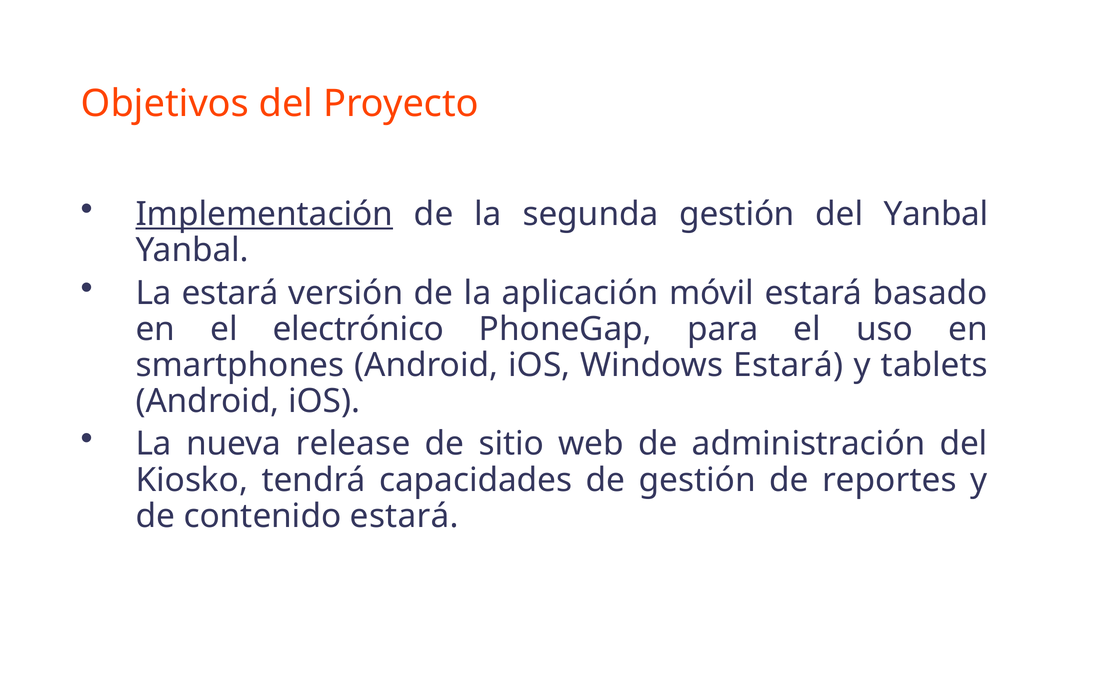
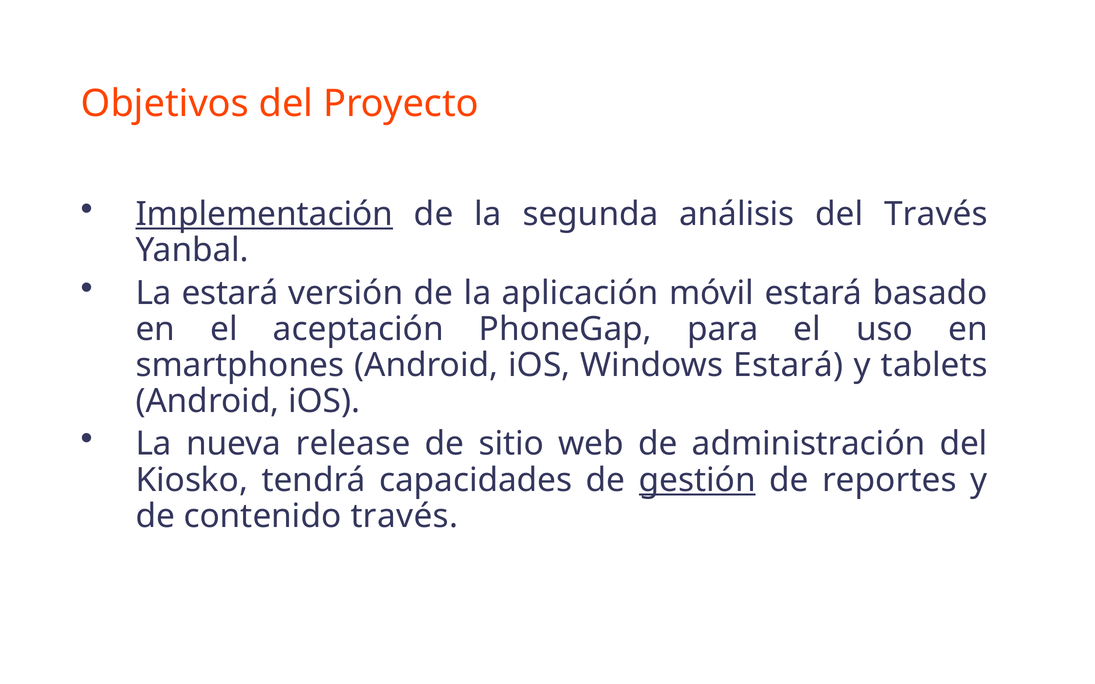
segunda gestión: gestión -> análisis
del Yanbal: Yanbal -> Través
electrónico: electrónico -> aceptación
gestión at (697, 480) underline: none -> present
contenido estará: estará -> través
